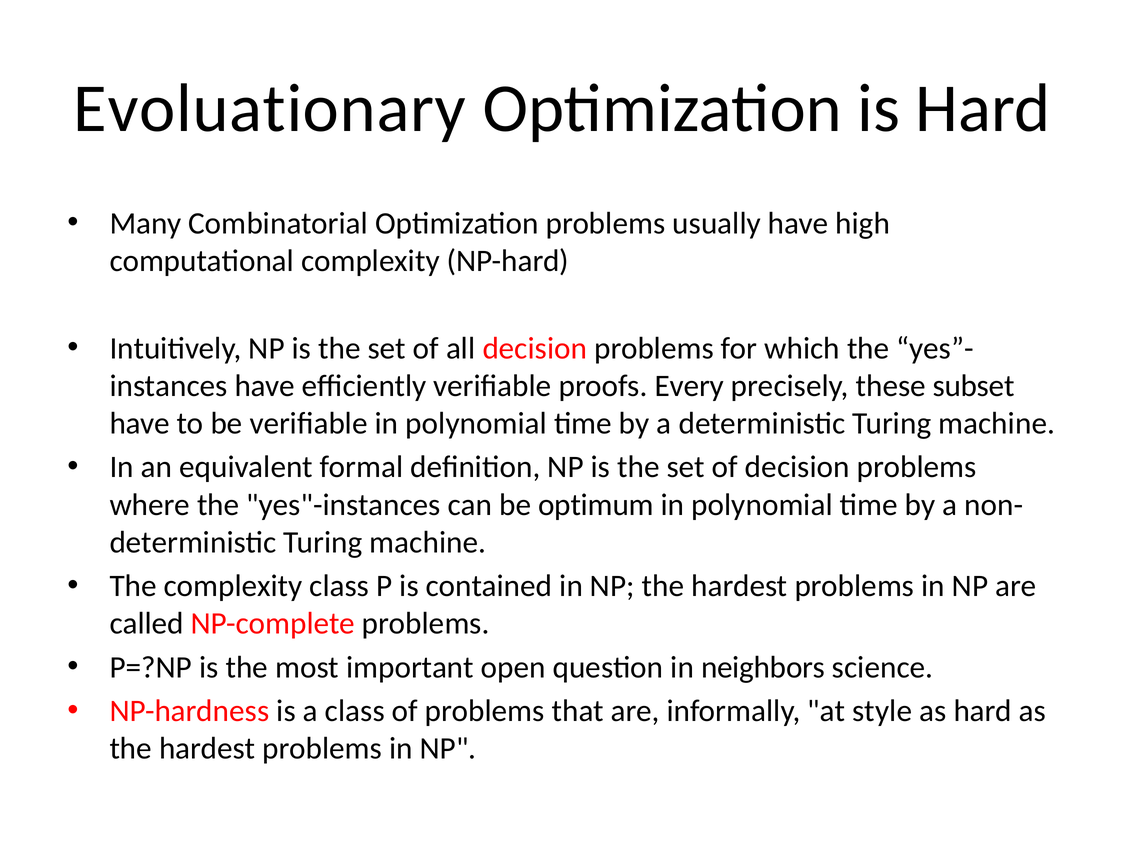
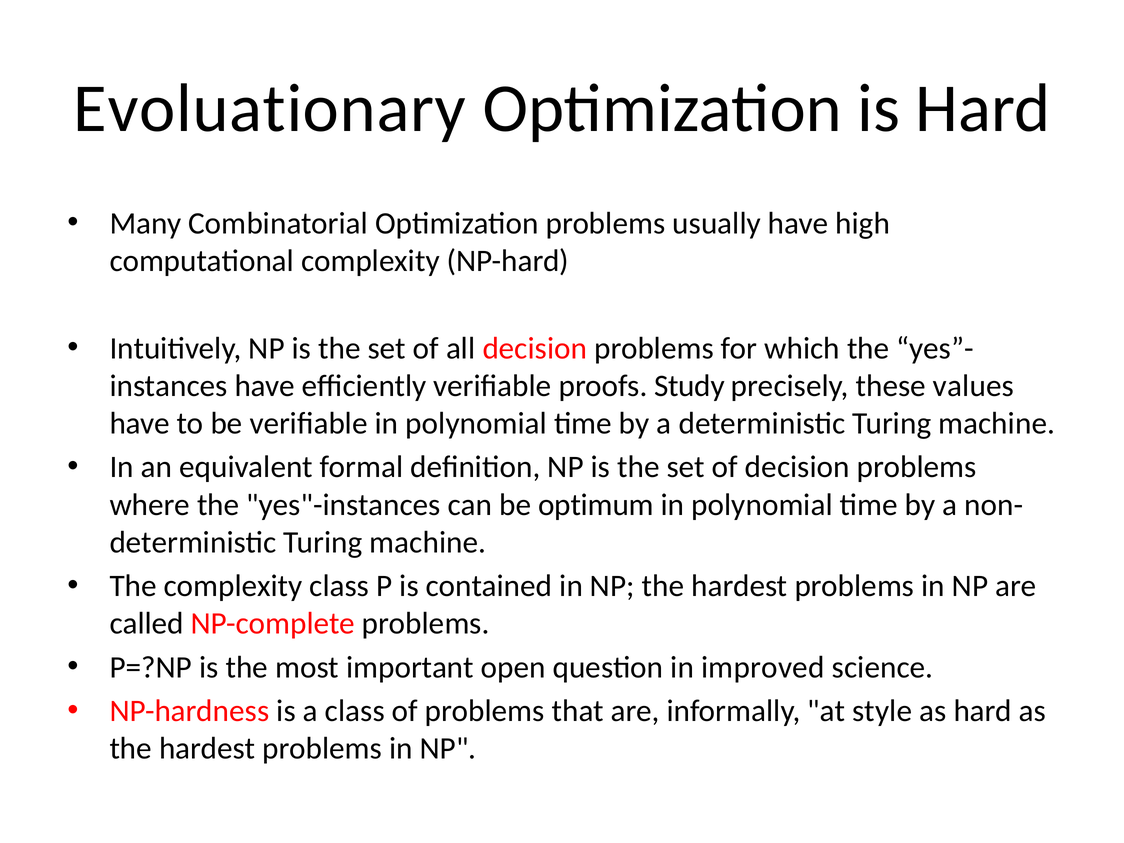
Every: Every -> Study
subset: subset -> values
neighbors: neighbors -> improved
